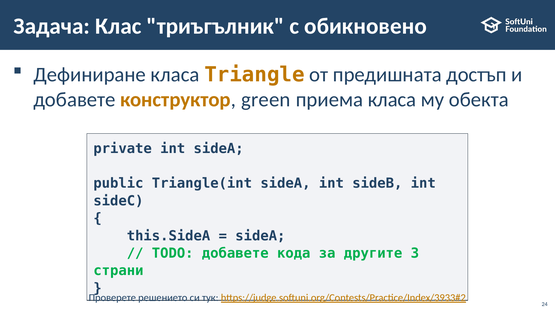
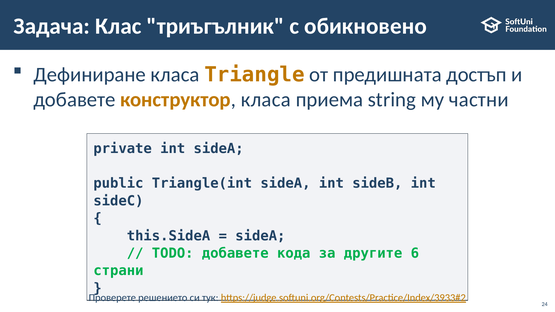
конструктор green: green -> класа
приема класа: класа -> string
обекта: обекта -> частни
3: 3 -> 6
